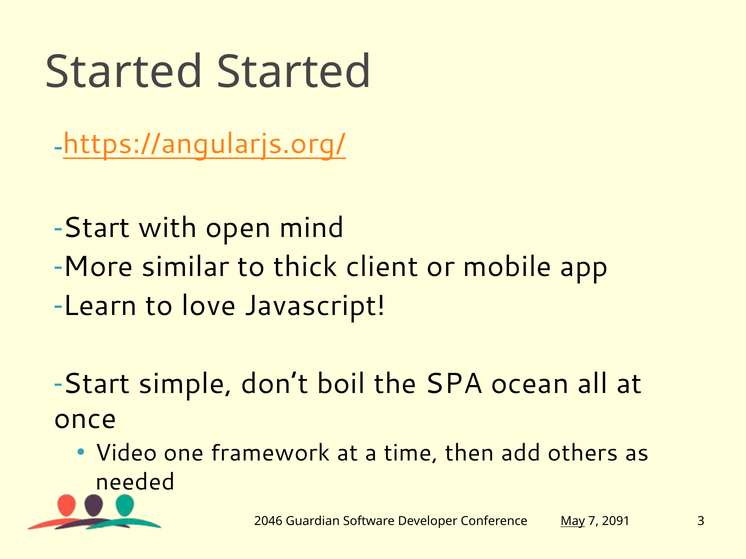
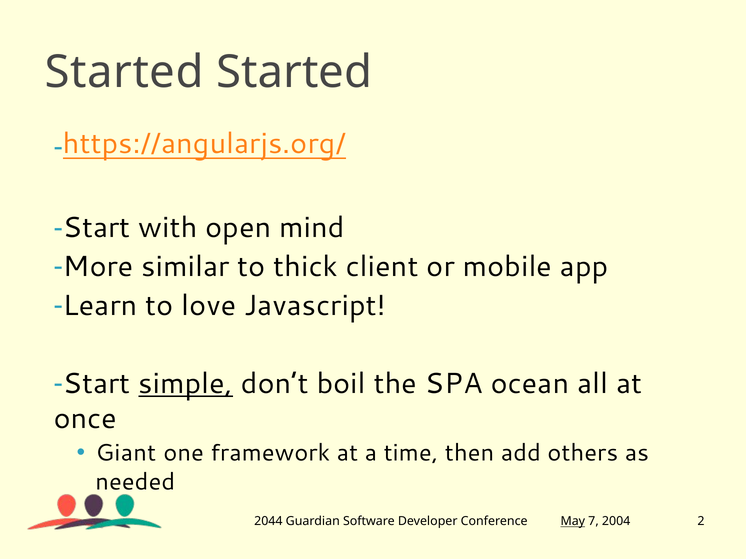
simple underline: none -> present
Video: Video -> Giant
2046: 2046 -> 2044
2091: 2091 -> 2004
3: 3 -> 2
